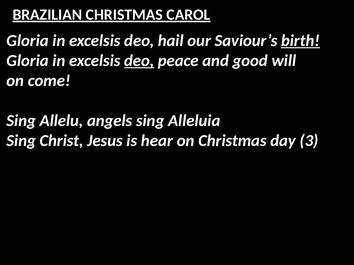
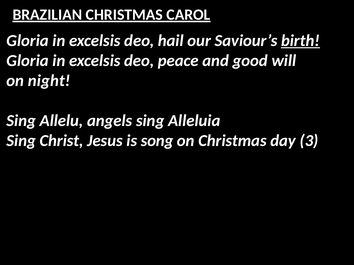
deo at (139, 61) underline: present -> none
come: come -> night
hear: hear -> song
